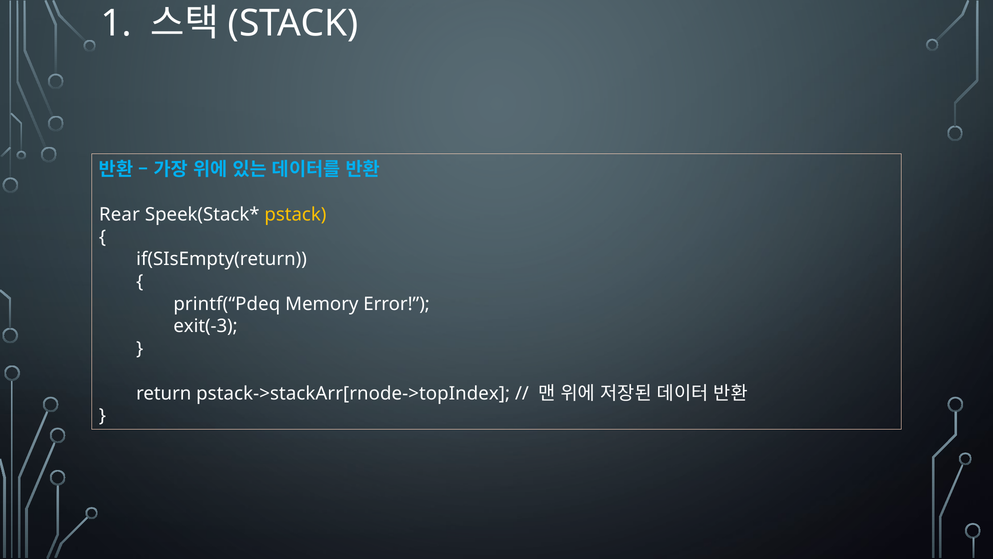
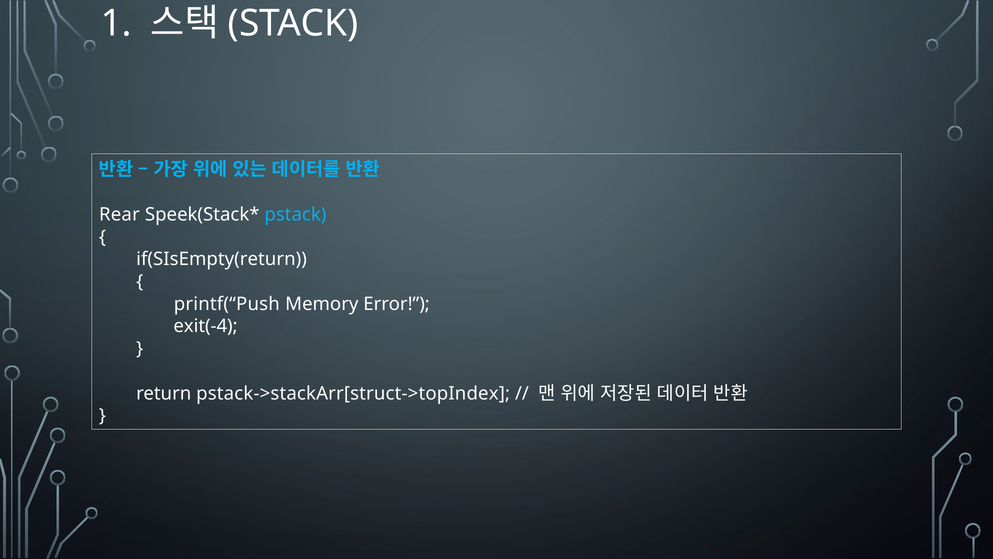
pstack colour: yellow -> light blue
printf(“Pdeq: printf(“Pdeq -> printf(“Push
exit(-3: exit(-3 -> exit(-4
pstack->stackArr[rnode->topIndex: pstack->stackArr[rnode->topIndex -> pstack->stackArr[struct->topIndex
